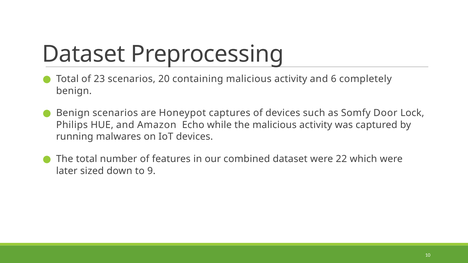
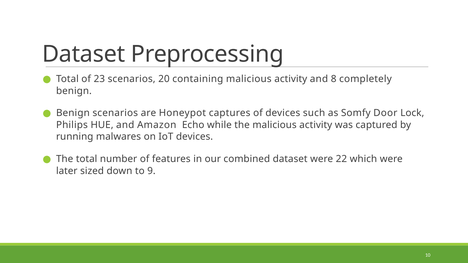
6: 6 -> 8
